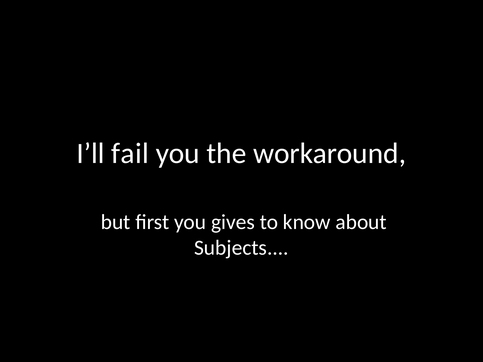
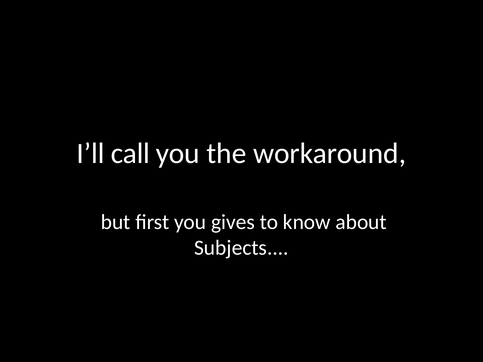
fail: fail -> call
